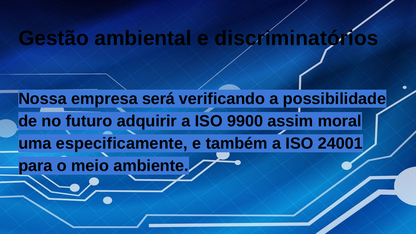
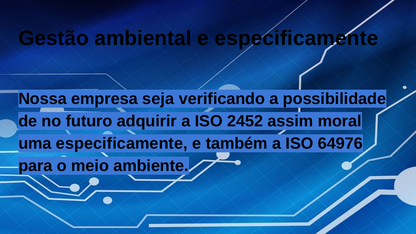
e discriminatórios: discriminatórios -> especificamente
será: será -> seja
9900: 9900 -> 2452
24001: 24001 -> 64976
